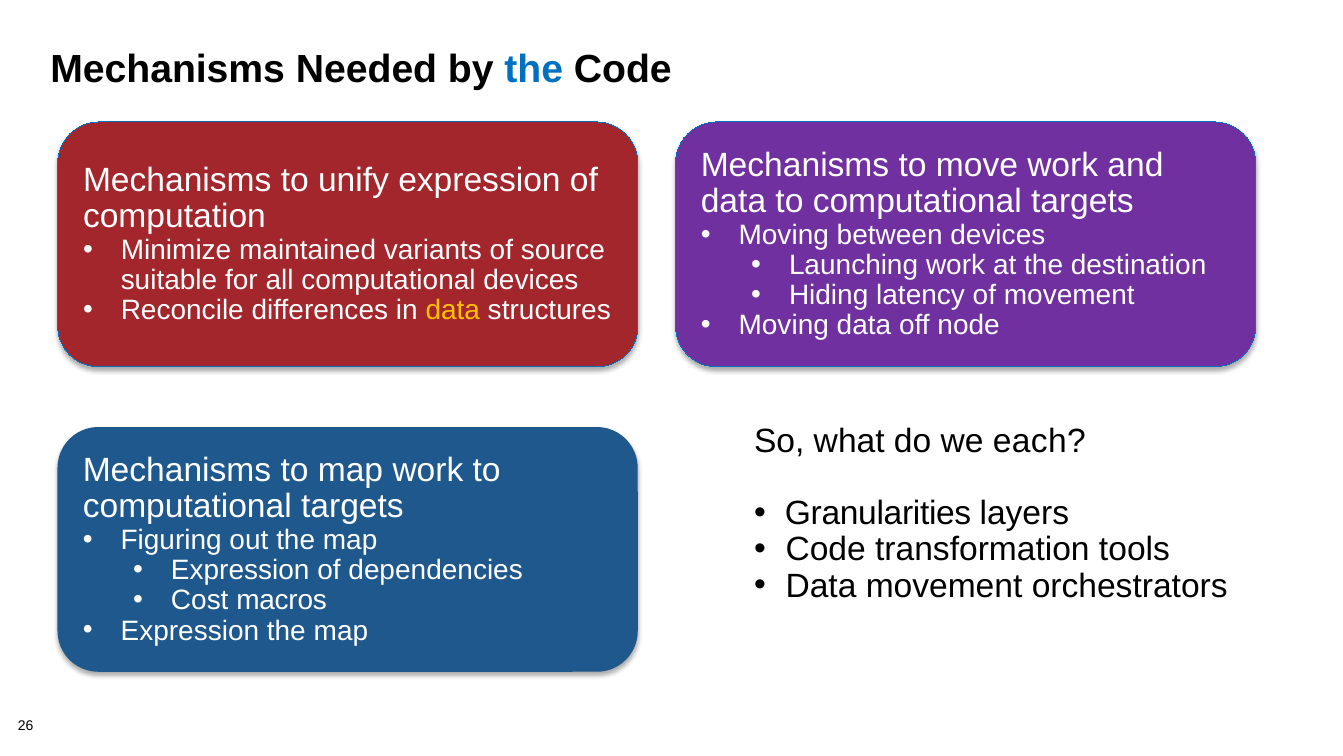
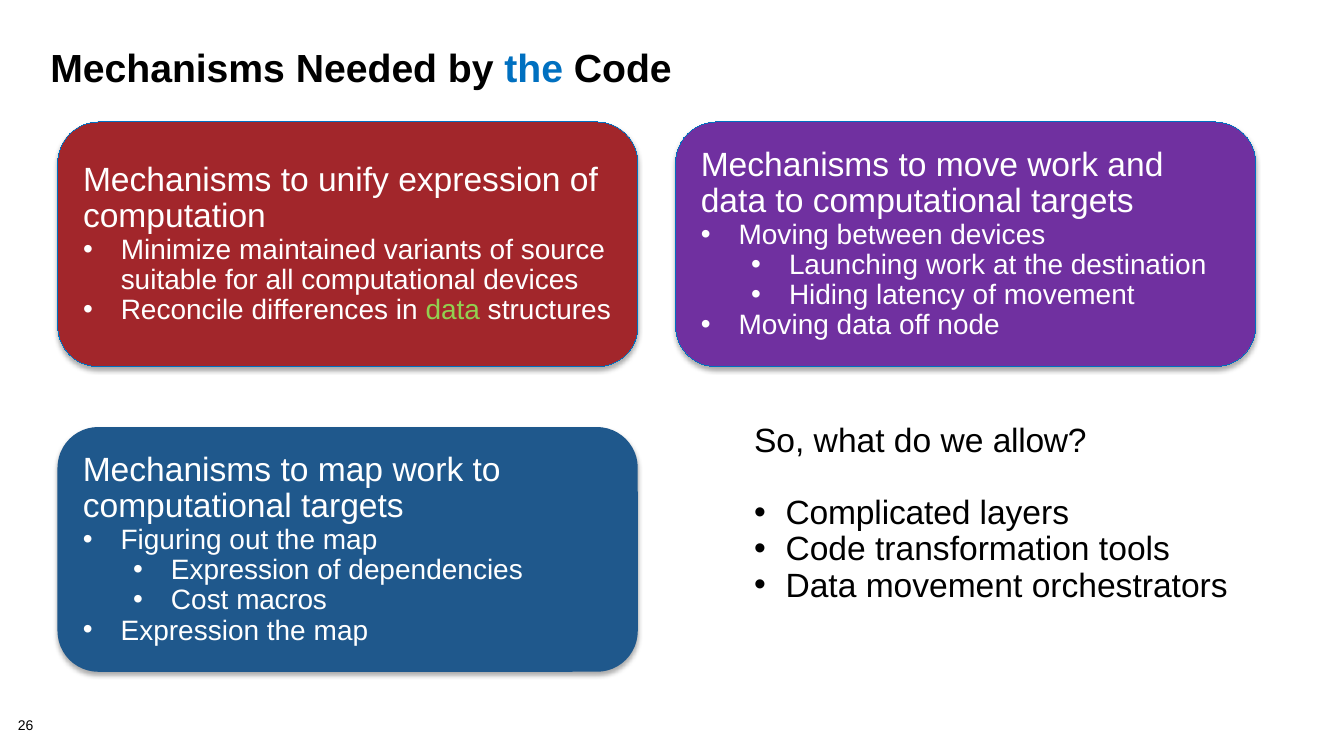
data at (453, 310) colour: yellow -> light green
each: each -> allow
Granularities: Granularities -> Complicated
